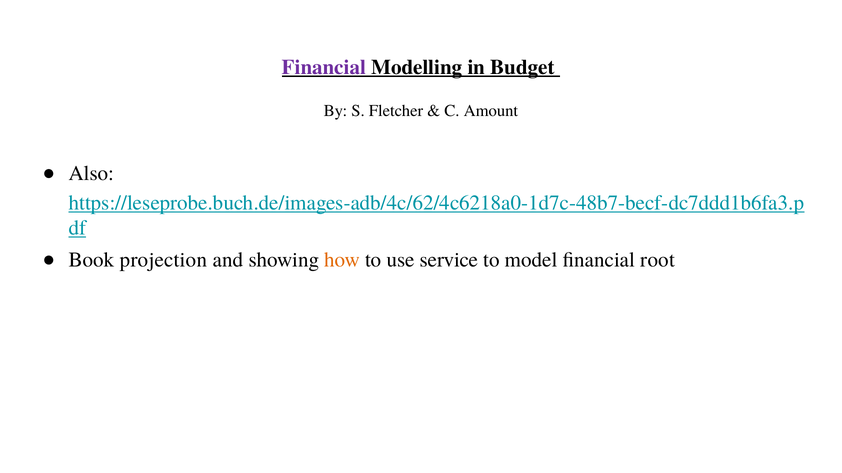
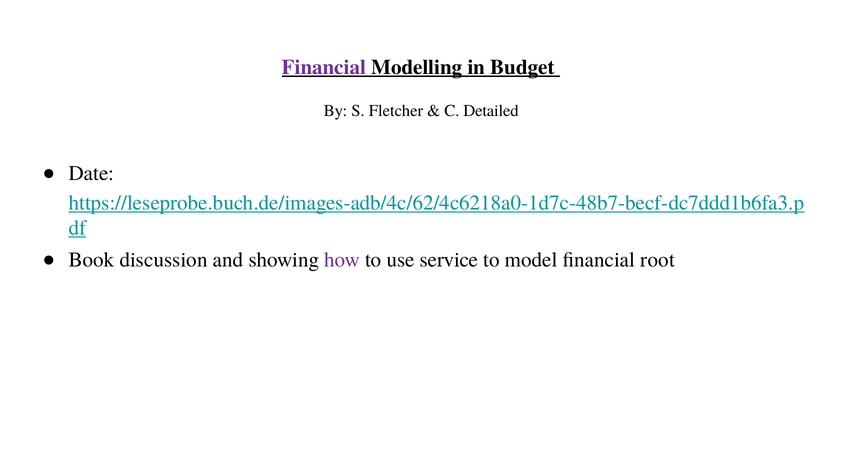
Amount: Amount -> Detailed
Also: Also -> Date
projection: projection -> discussion
how colour: orange -> purple
